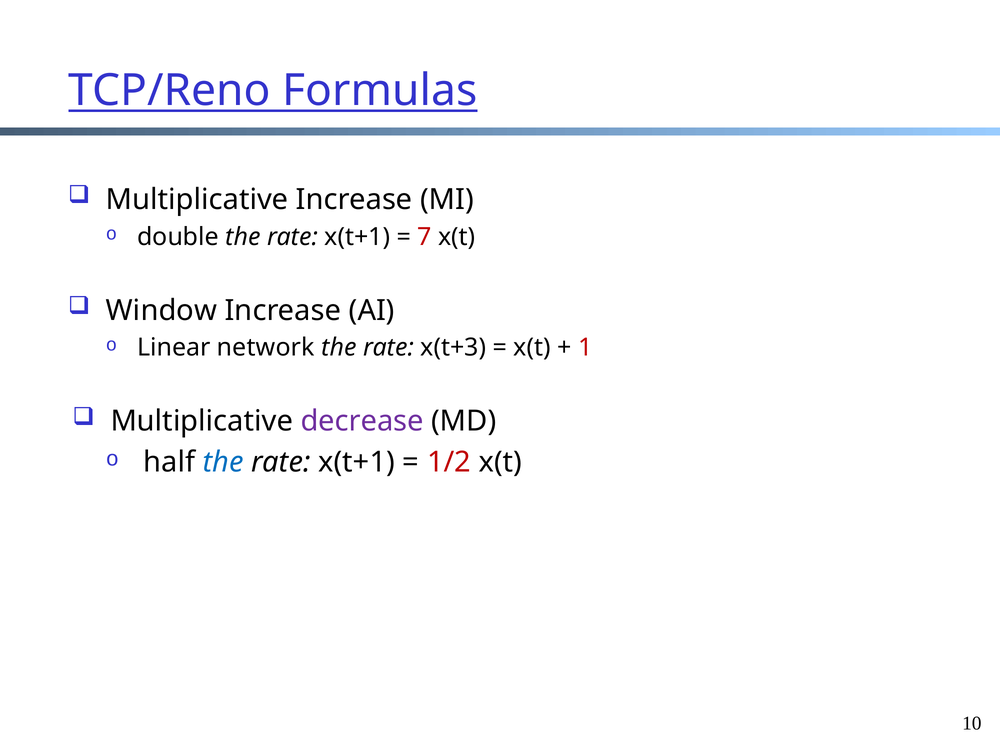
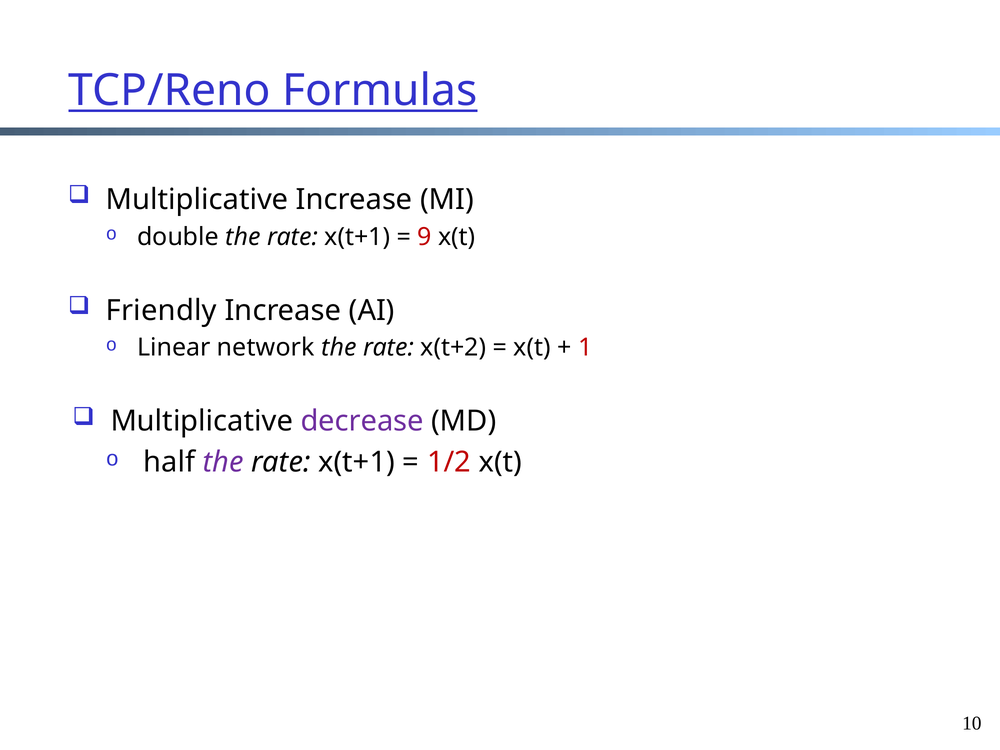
7: 7 -> 9
Window: Window -> Friendly
x(t+3: x(t+3 -> x(t+2
the at (223, 462) colour: blue -> purple
